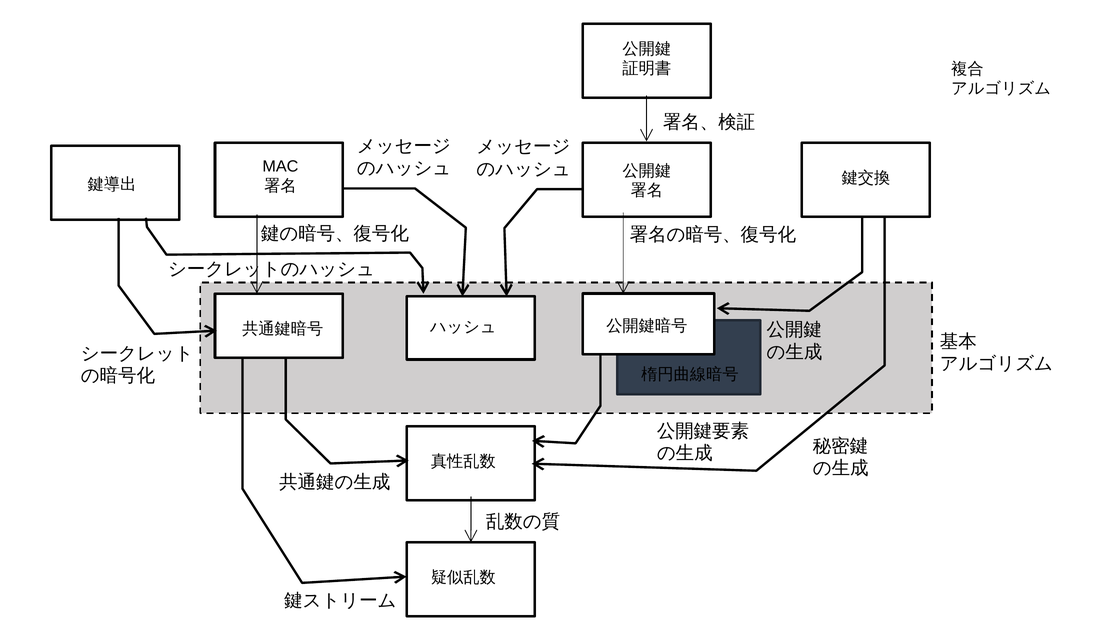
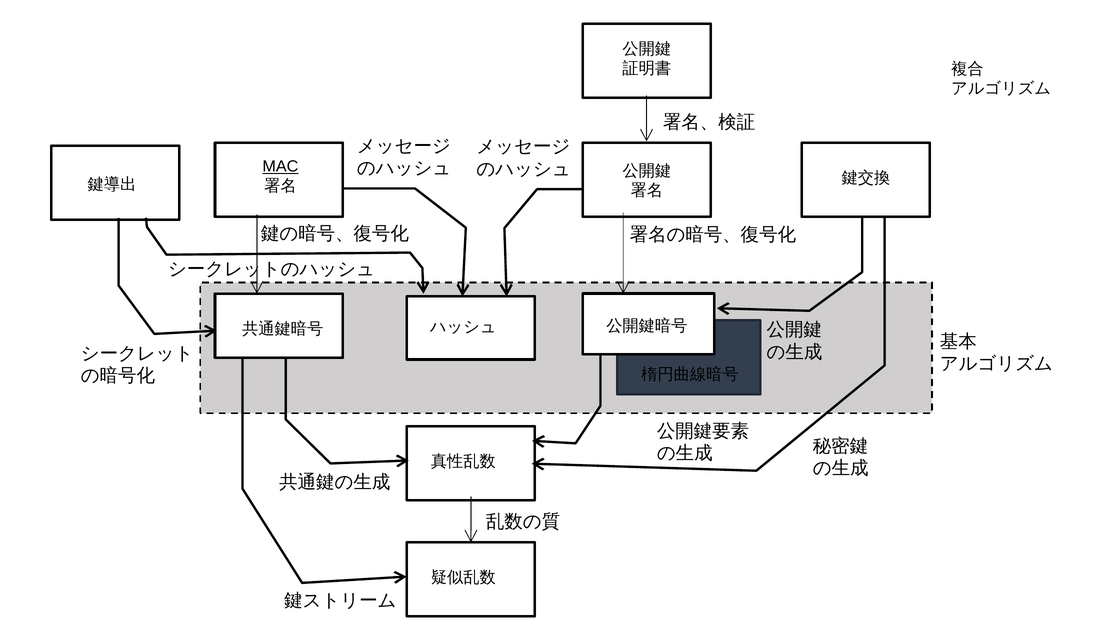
MAC underline: none -> present
